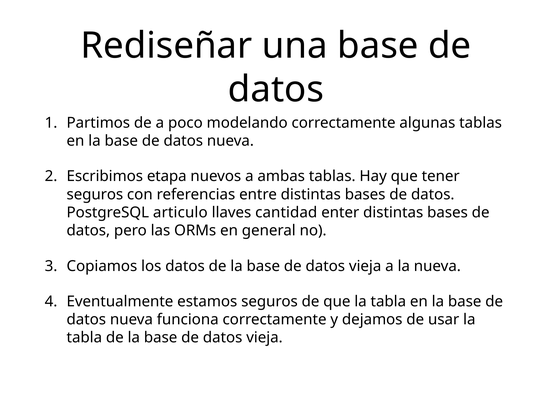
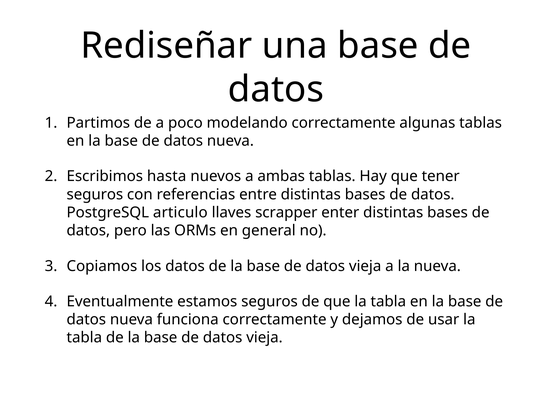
etapa: etapa -> hasta
cantidad: cantidad -> scrapper
